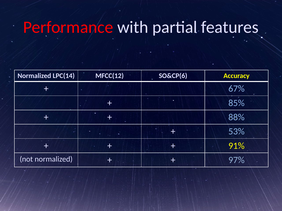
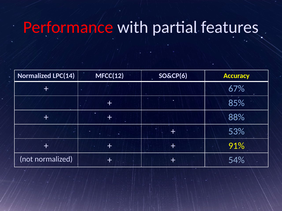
97%: 97% -> 54%
